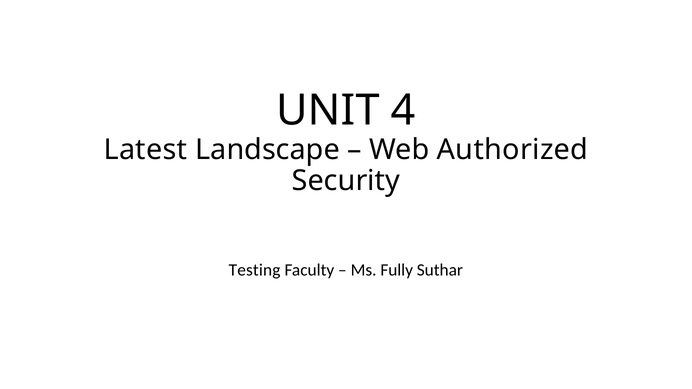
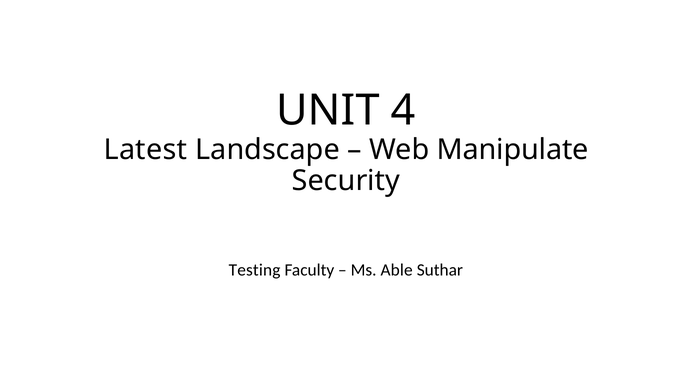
Authorized: Authorized -> Manipulate
Fully: Fully -> Able
